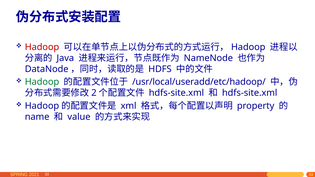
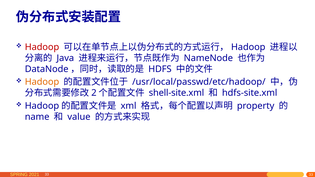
Hadoop at (42, 82) colour: green -> orange
/usr/local/useradd/etc/hadoop/: /usr/local/useradd/etc/hadoop/ -> /usr/local/passwd/etc/hadoop/
hdfs-site.xml at (176, 93): hdfs-site.xml -> shell-site.xml
